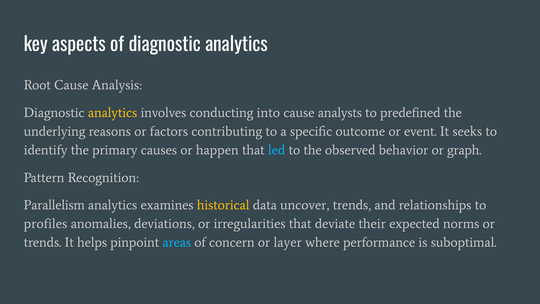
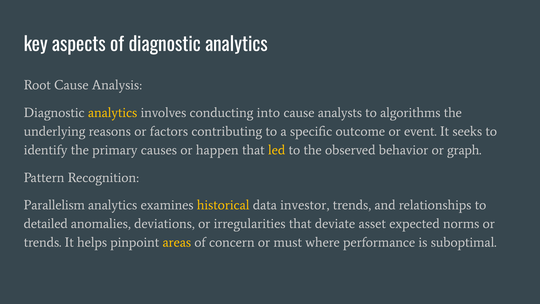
predefined: predefined -> algorithms
led colour: light blue -> yellow
uncover: uncover -> investor
profiles: profiles -> detailed
their: their -> asset
areas colour: light blue -> yellow
layer: layer -> must
